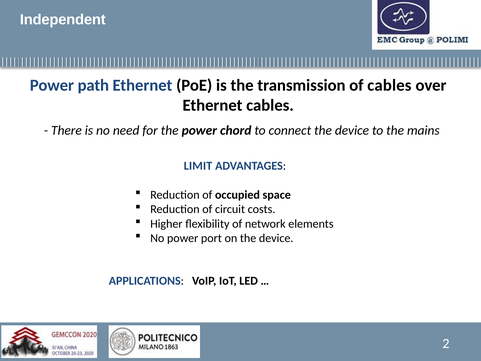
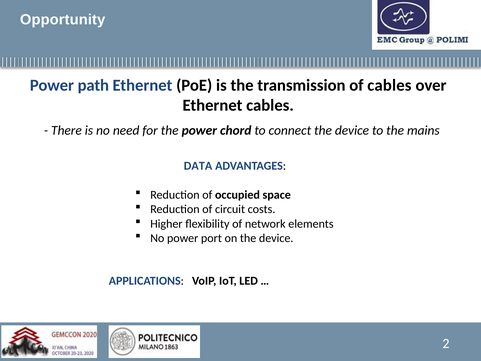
Independent: Independent -> Opportunity
LIMIT: LIMIT -> DATA
